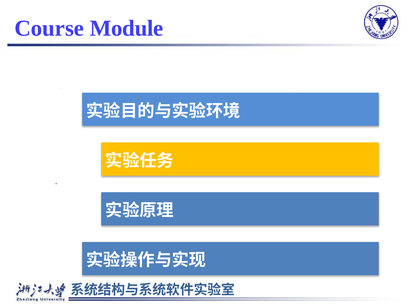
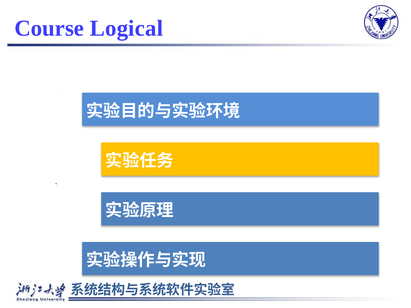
Module: Module -> Logical
